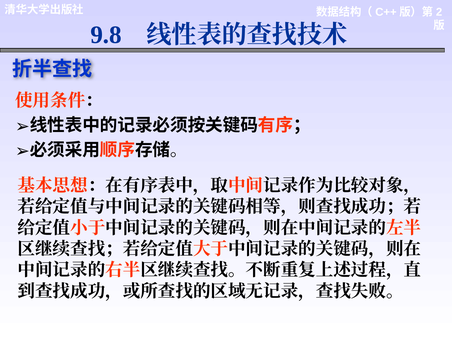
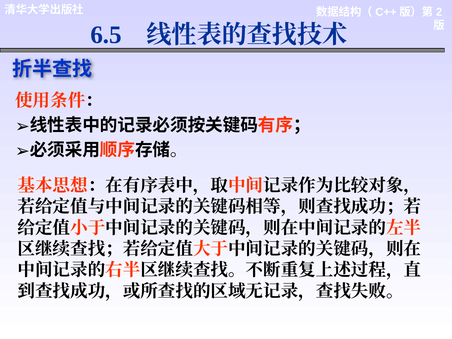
9.8: 9.8 -> 6.5
